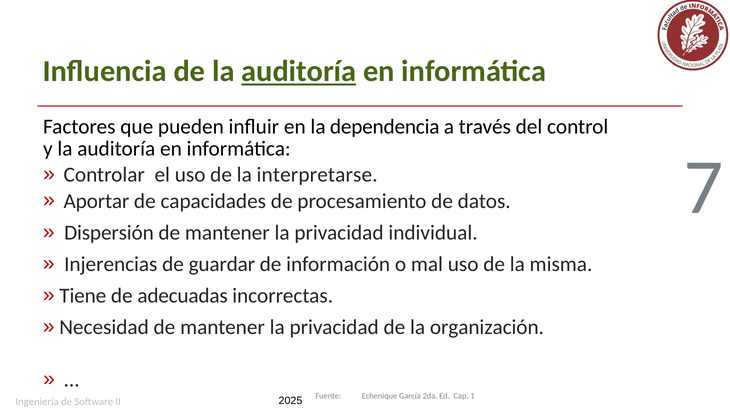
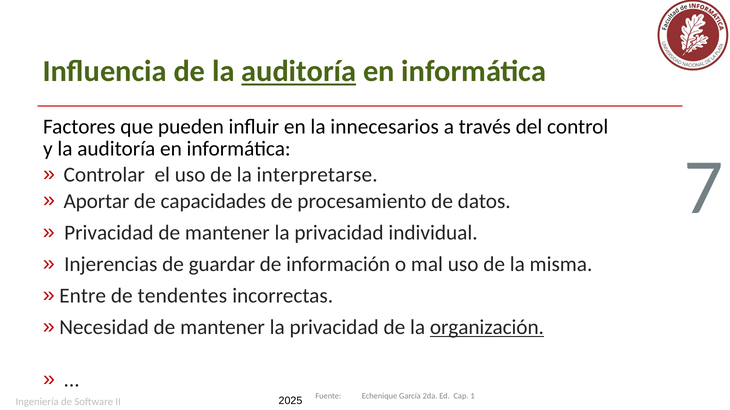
dependencia: dependencia -> innecesarios
Dispersión at (109, 233): Dispersión -> Privacidad
Tiene: Tiene -> Entre
adecuadas: adecuadas -> tendentes
organización underline: none -> present
